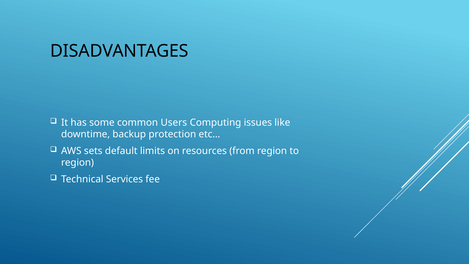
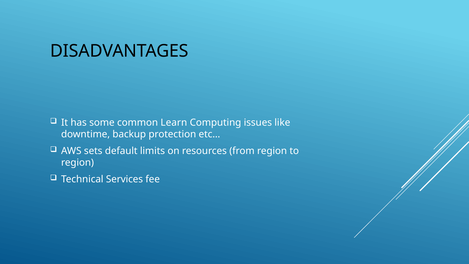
Users: Users -> Learn
